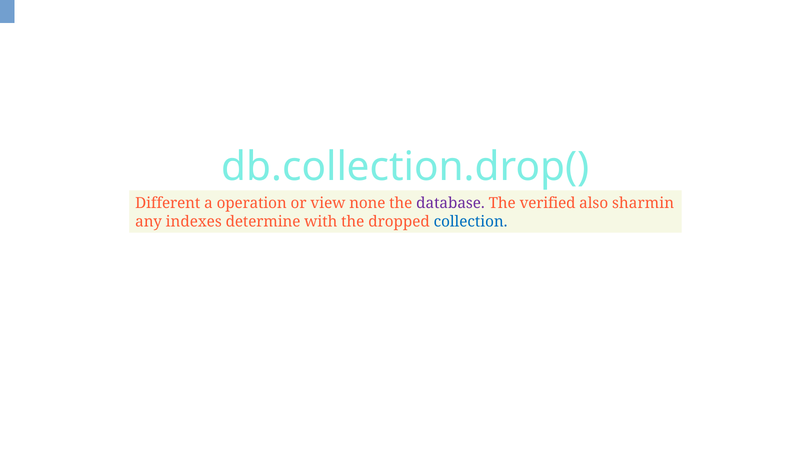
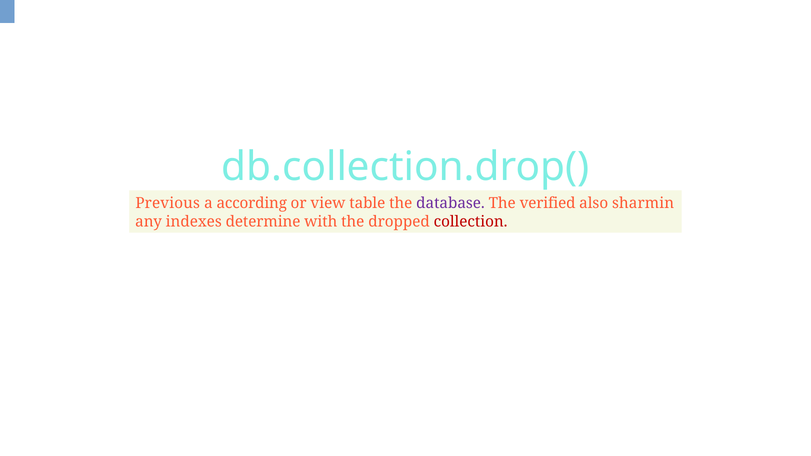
Different: Different -> Previous
operation: operation -> according
none: none -> table
collection colour: blue -> red
